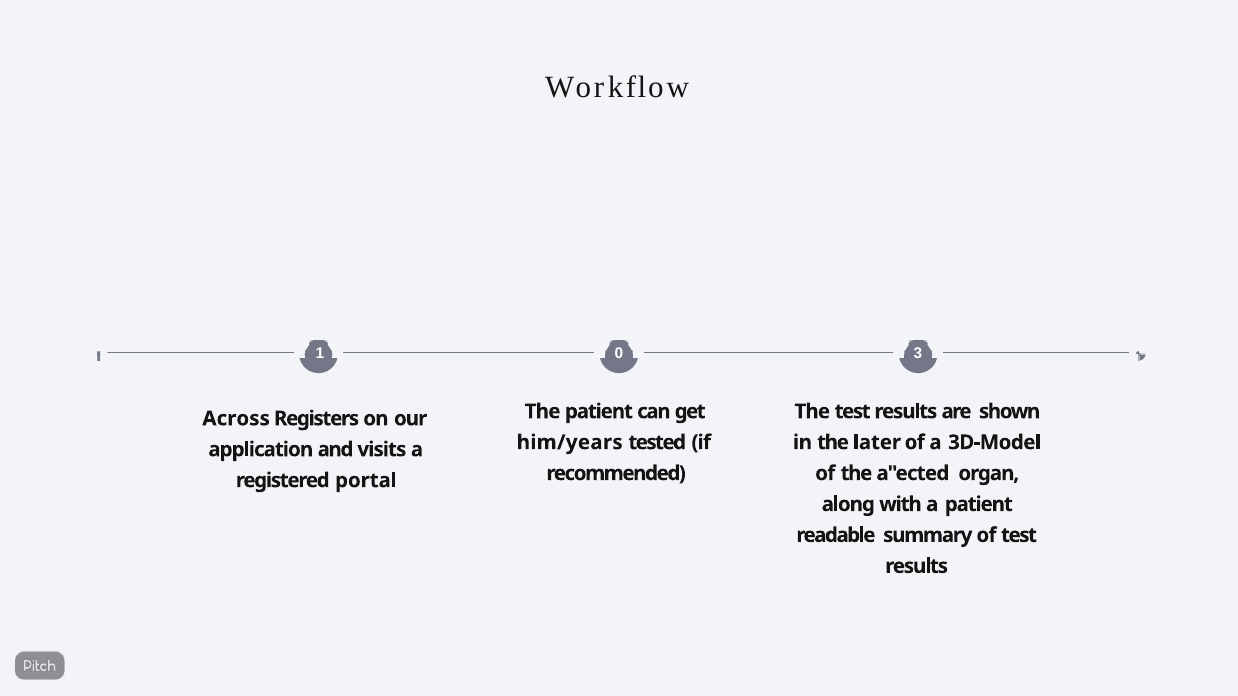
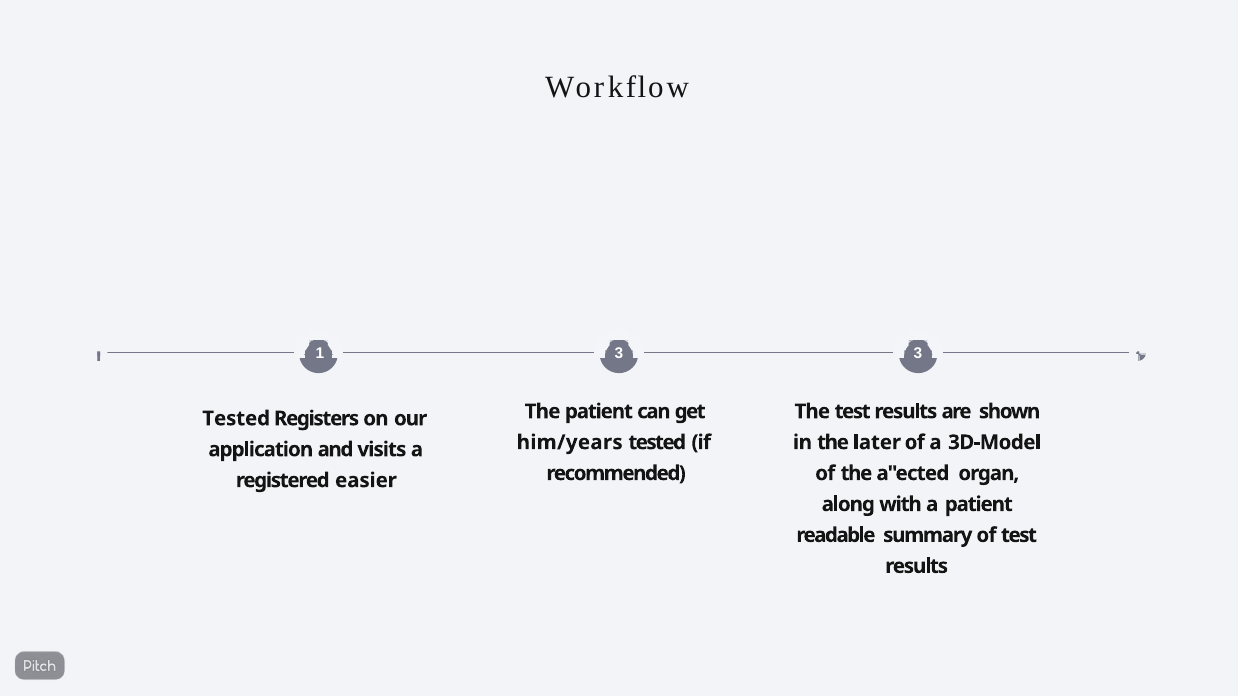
1 0: 0 -> 3
Across at (236, 419): Across -> Tested
portal: portal -> easier
